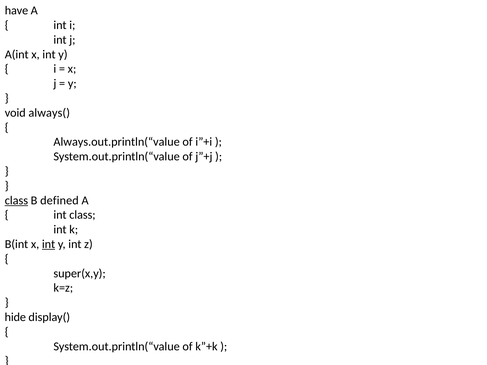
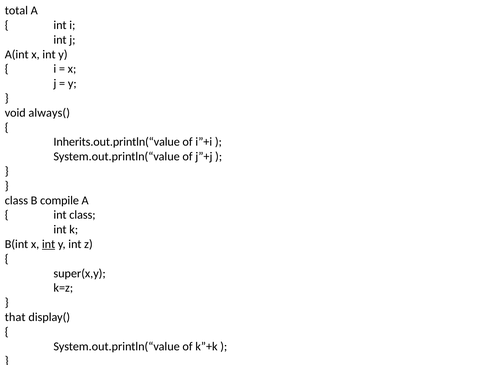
have: have -> total
Always.out.println(“value: Always.out.println(“value -> Inherits.out.println(“value
class at (16, 200) underline: present -> none
defined: defined -> compile
hide: hide -> that
